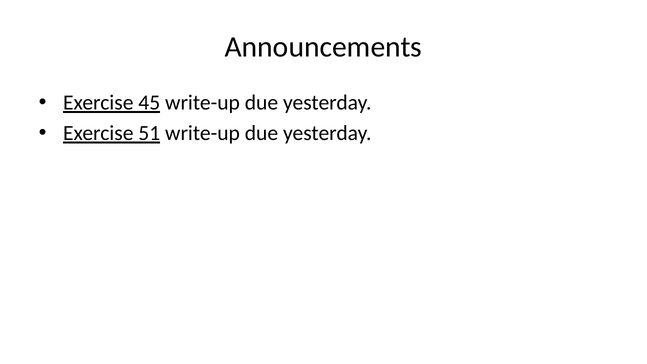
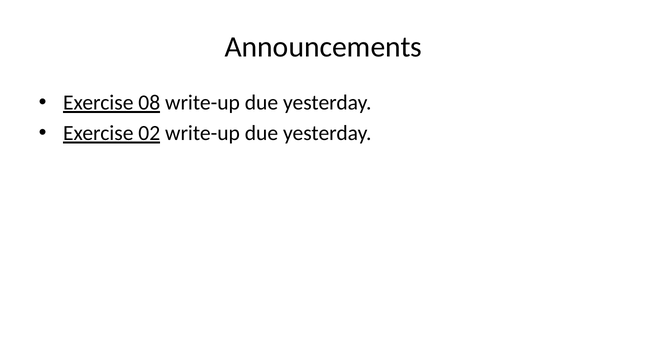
45: 45 -> 08
51: 51 -> 02
